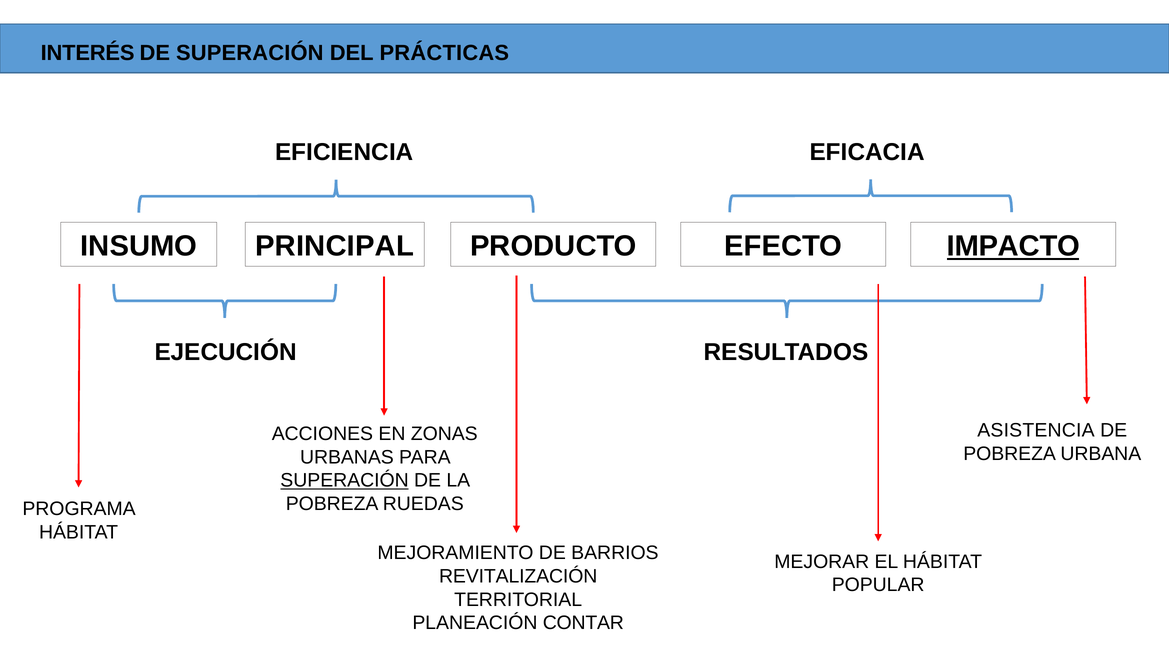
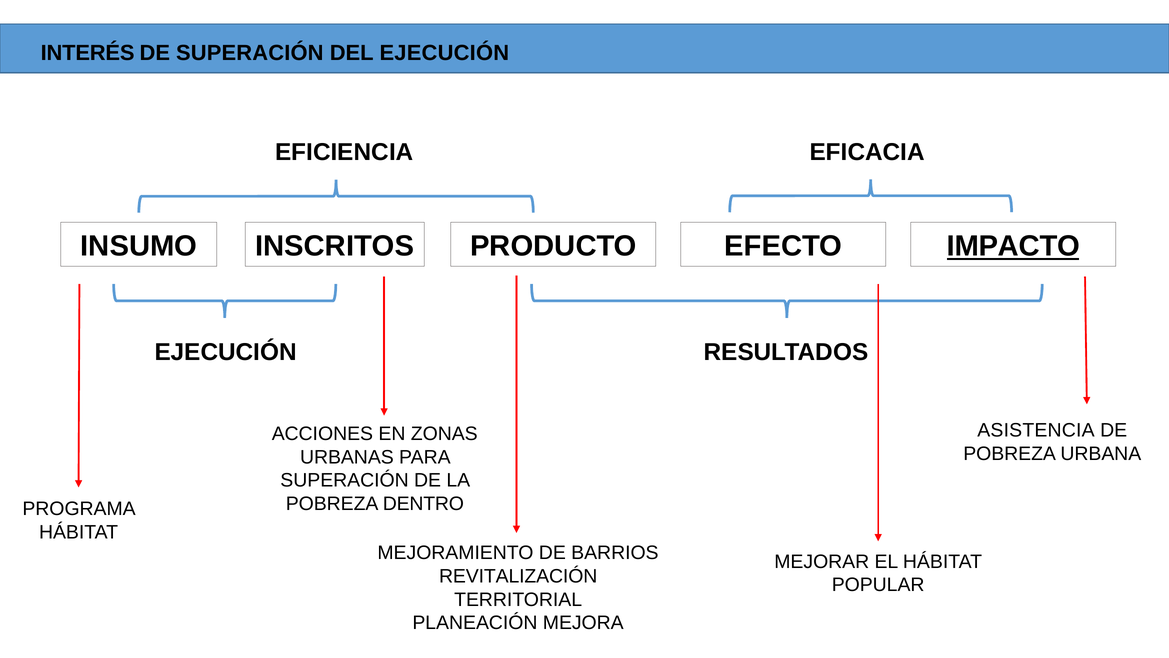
DEL PRÁCTICAS: PRÁCTICAS -> EJECUCIÓN
PRINCIPAL: PRINCIPAL -> INSCRITOS
SUPERACIÓN at (345, 480) underline: present -> none
RUEDAS: RUEDAS -> DENTRO
CONTAR: CONTAR -> MEJORA
